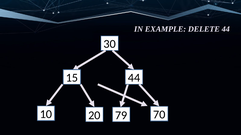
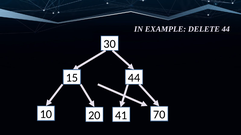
79: 79 -> 41
